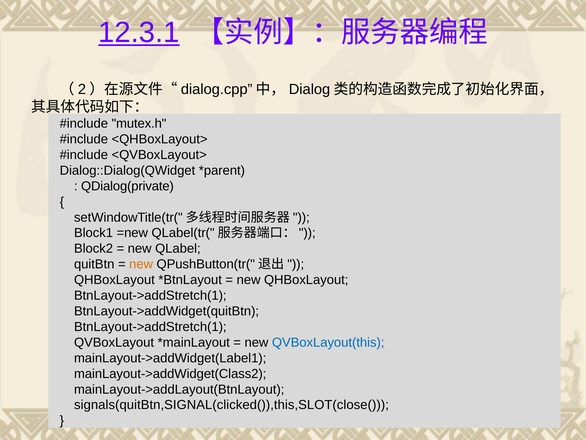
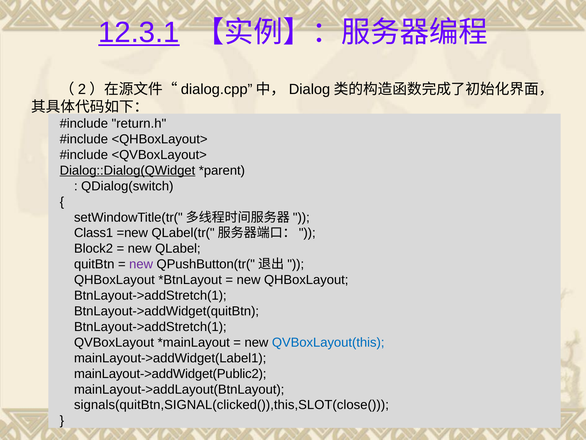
mutex.h: mutex.h -> return.h
Dialog::Dialog(QWidget underline: none -> present
QDialog(private: QDialog(private -> QDialog(switch
Block1: Block1 -> Class1
new at (141, 264) colour: orange -> purple
mainLayout->addWidget(Class2: mainLayout->addWidget(Class2 -> mainLayout->addWidget(Public2
